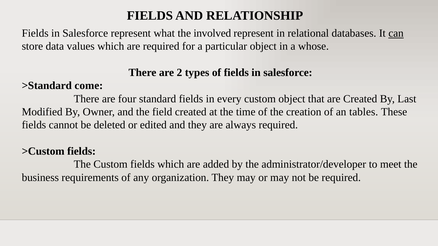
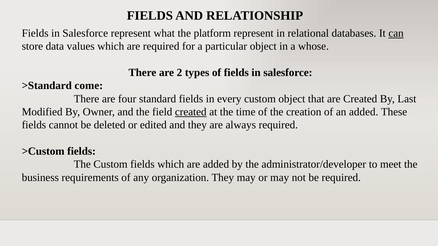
involved: involved -> platform
created at (191, 112) underline: none -> present
an tables: tables -> added
